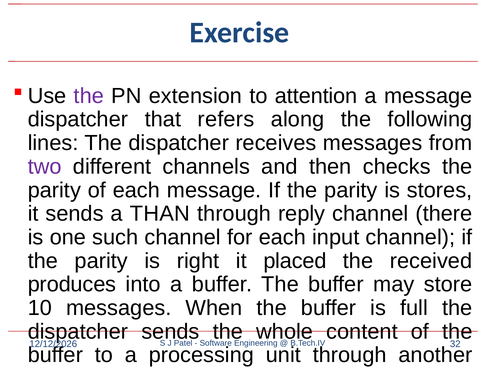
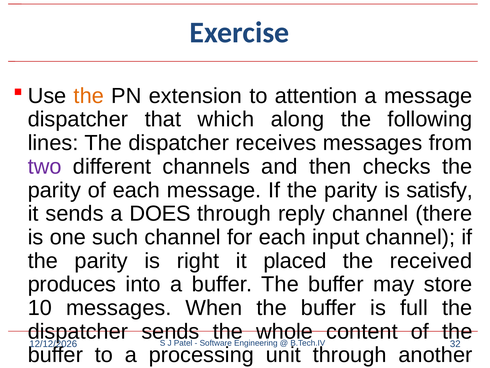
the at (89, 96) colour: purple -> orange
refers: refers -> which
stores: stores -> satisfy
THAN: THAN -> DOES
